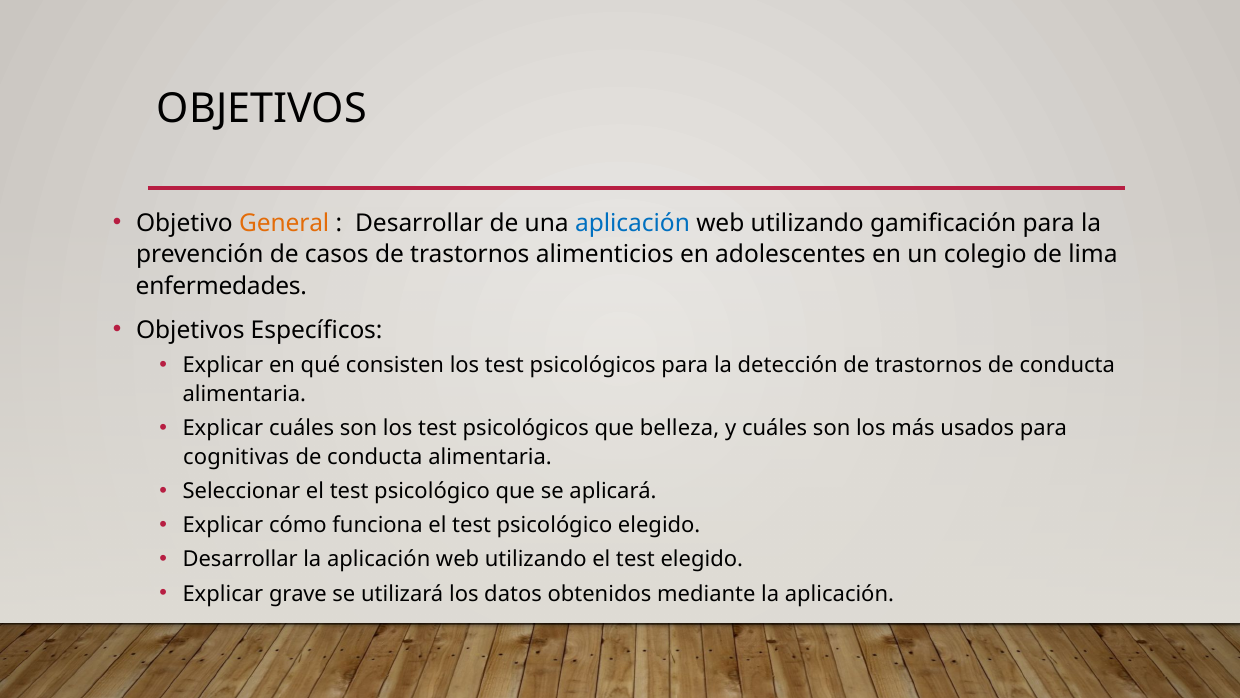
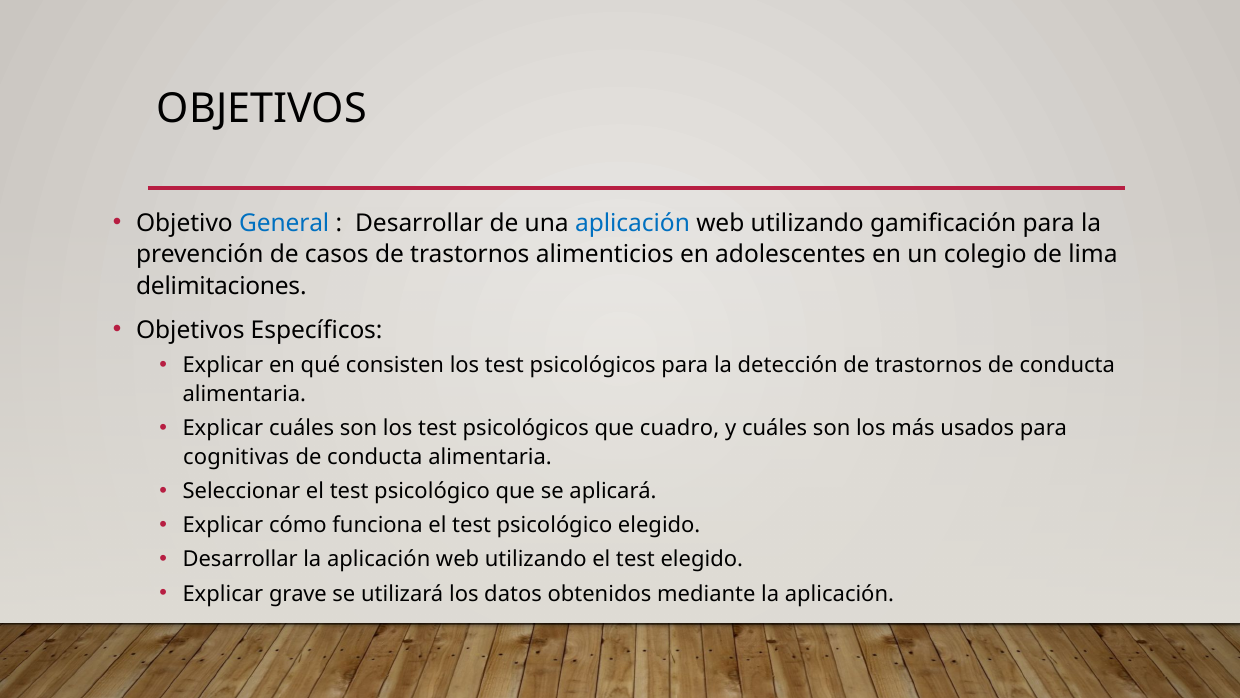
General colour: orange -> blue
enfermedades: enfermedades -> delimitaciones
belleza: belleza -> cuadro
